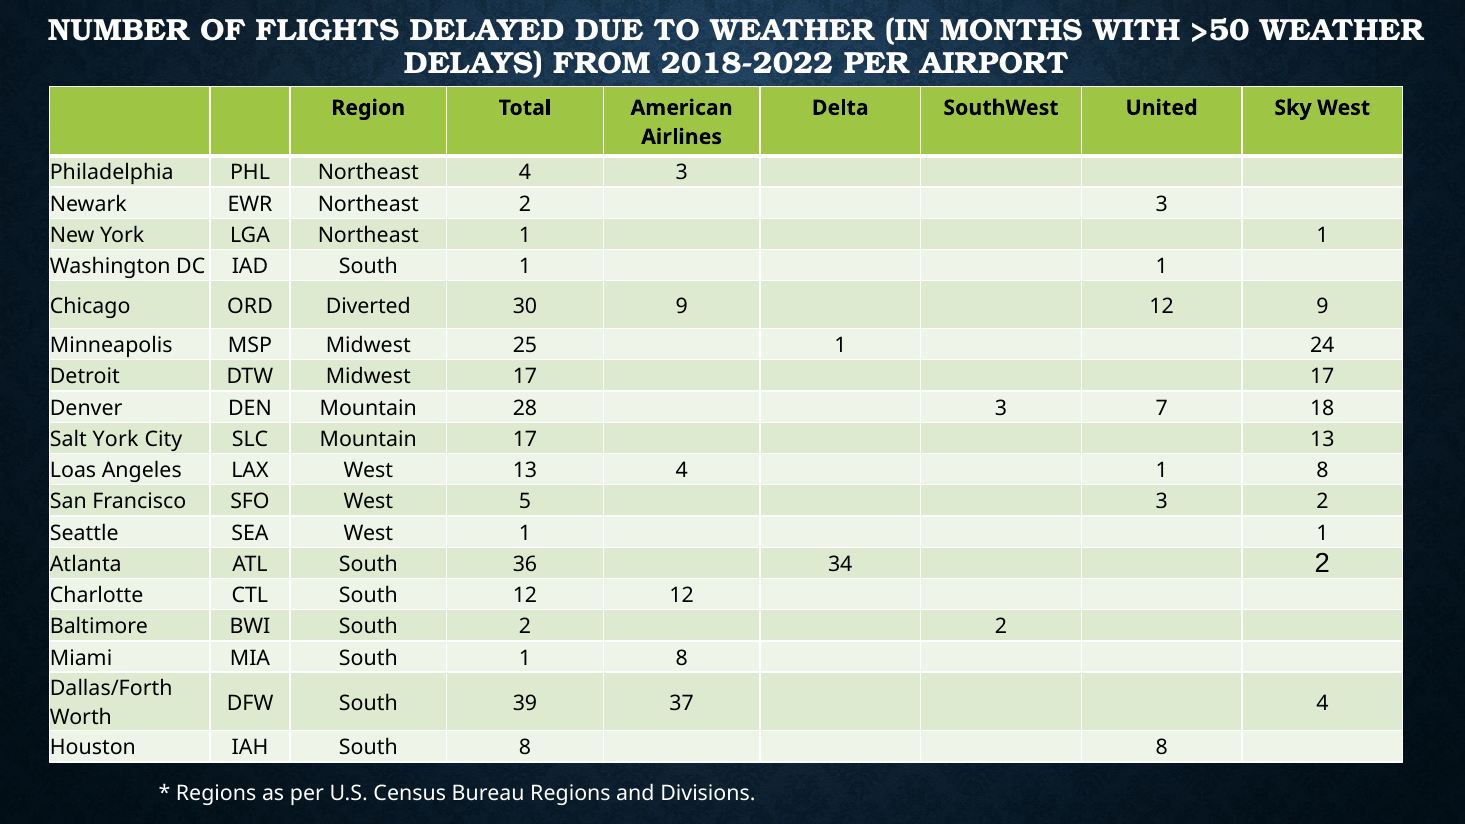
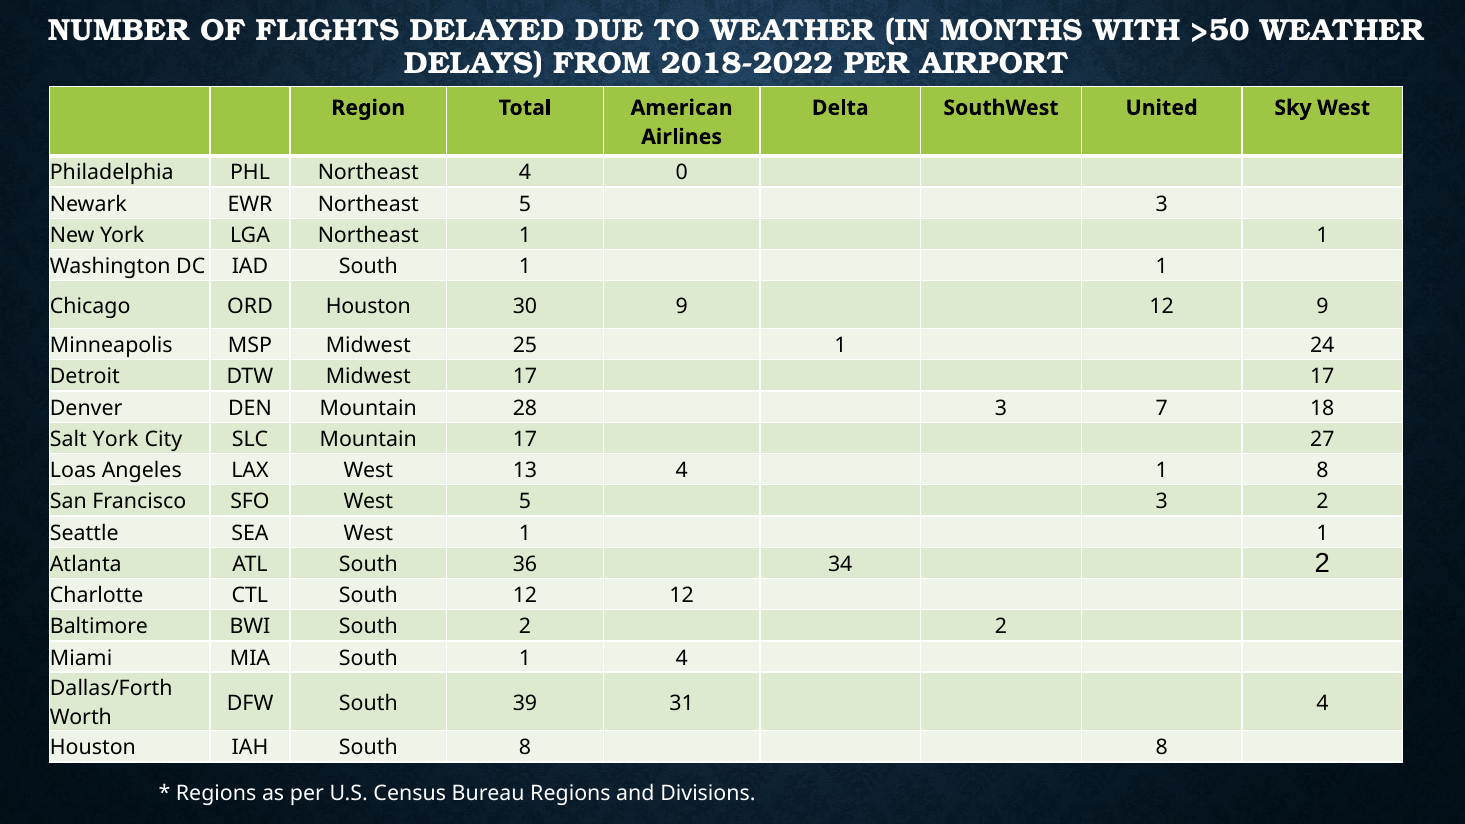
4 3: 3 -> 0
Northeast 2: 2 -> 5
ORD Diverted: Diverted -> Houston
17 13: 13 -> 27
South 1 8: 8 -> 4
37: 37 -> 31
